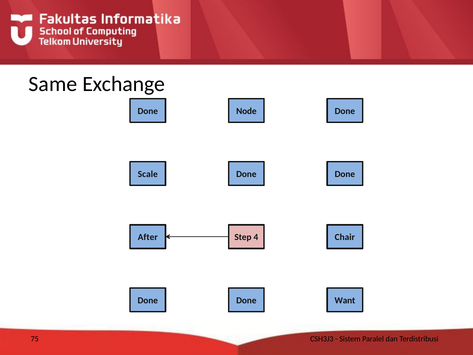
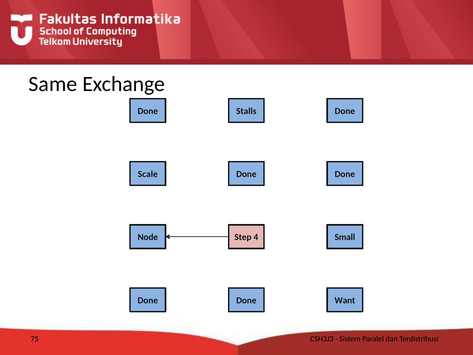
Node: Node -> Stalls
After: After -> Node
Chair: Chair -> Small
